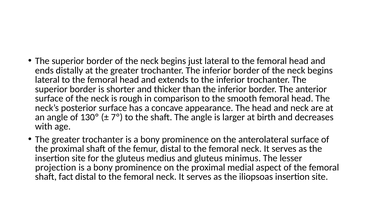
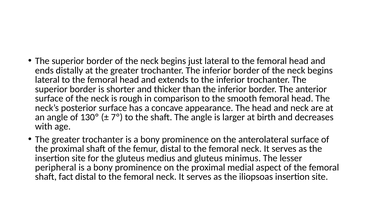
projection: projection -> peripheral
